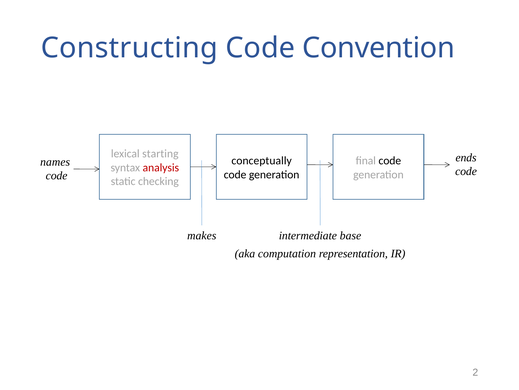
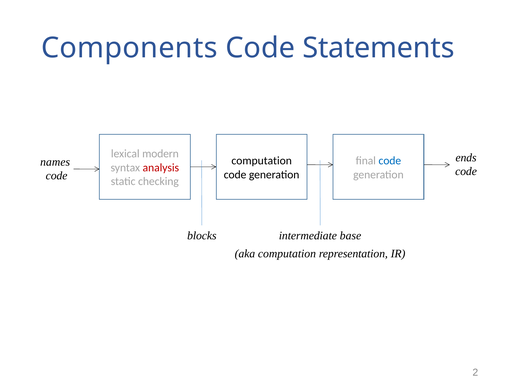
Constructing: Constructing -> Components
Convention: Convention -> Statements
starting: starting -> modern
conceptually at (262, 160): conceptually -> computation
code at (390, 160) colour: black -> blue
makes: makes -> blocks
